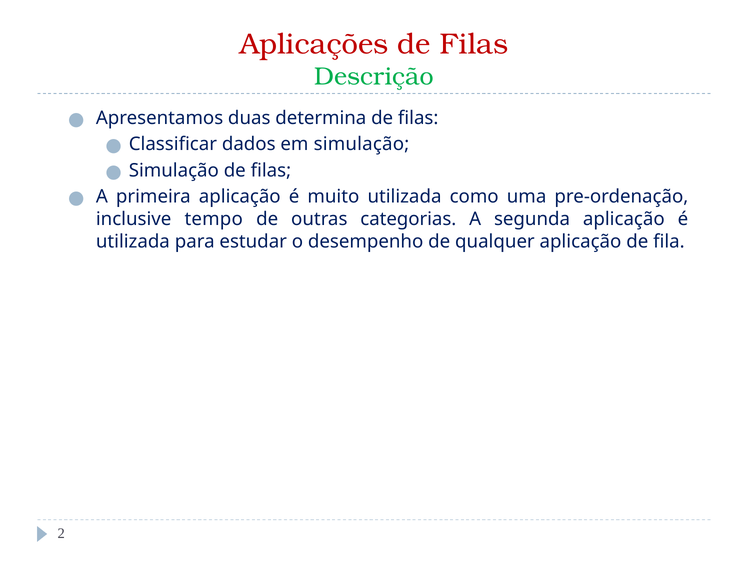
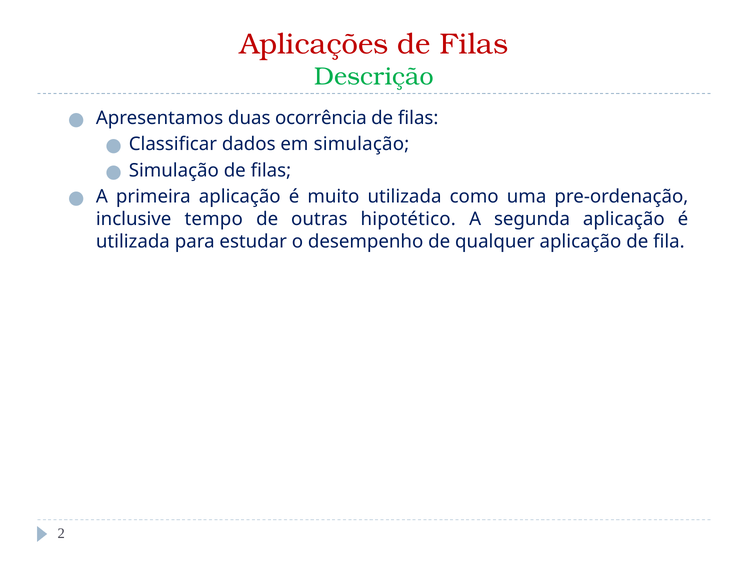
determina: determina -> ocorrência
categorias: categorias -> hipotético
